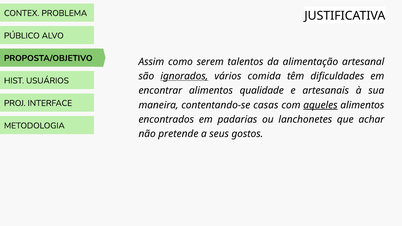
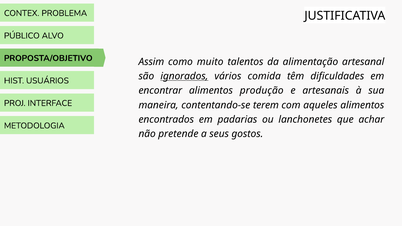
serem: serem -> muito
qualidade: qualidade -> produção
casas: casas -> terem
aqueles underline: present -> none
